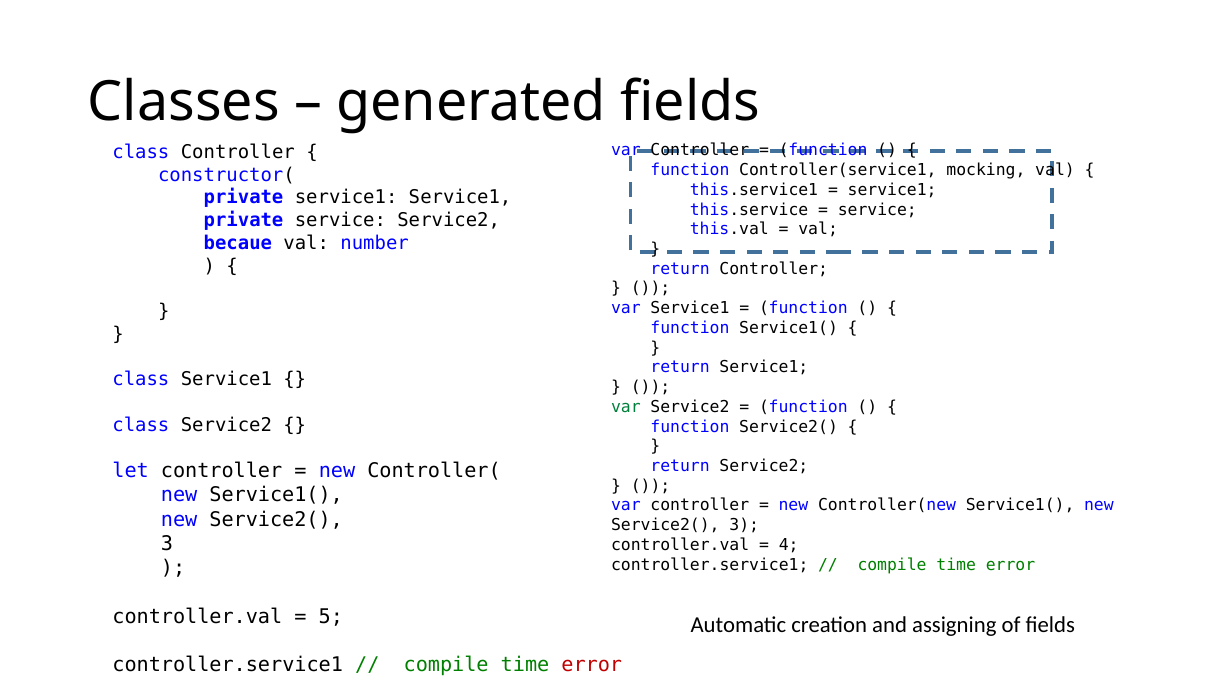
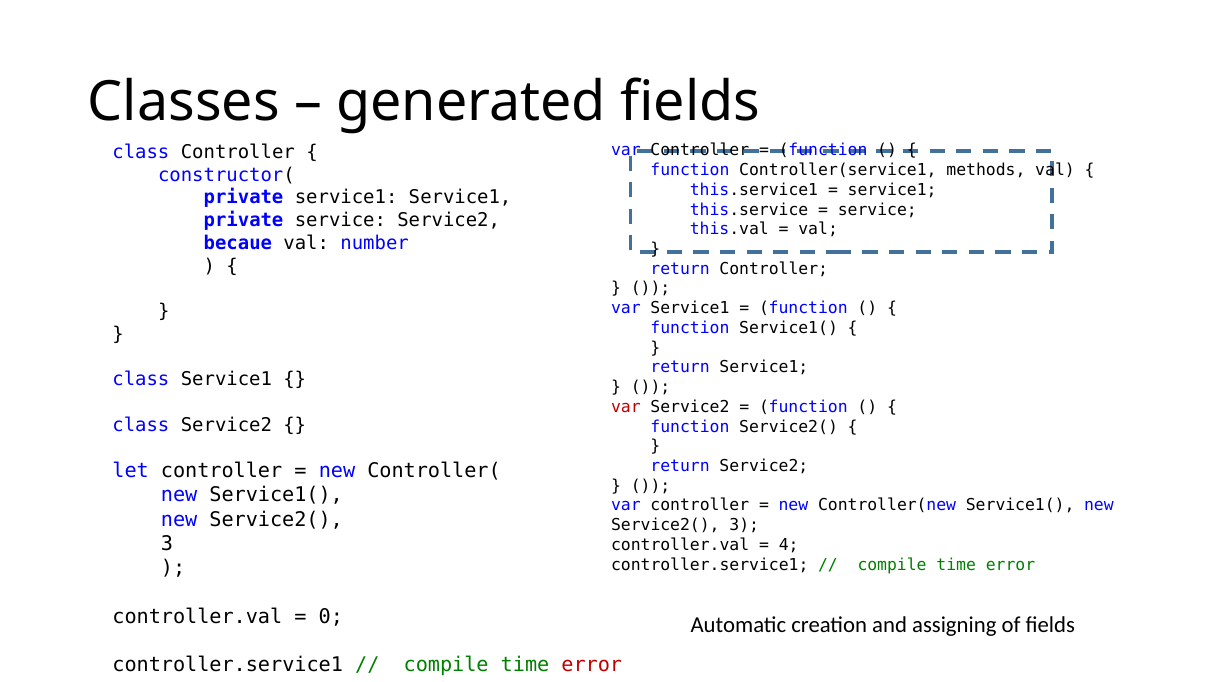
mocking: mocking -> methods
var at (626, 407) colour: green -> red
5: 5 -> 0
